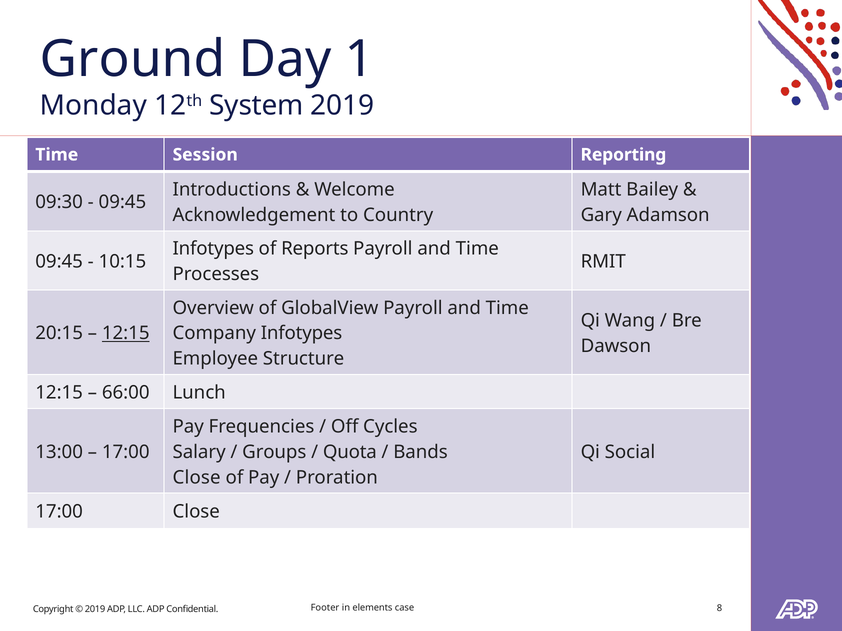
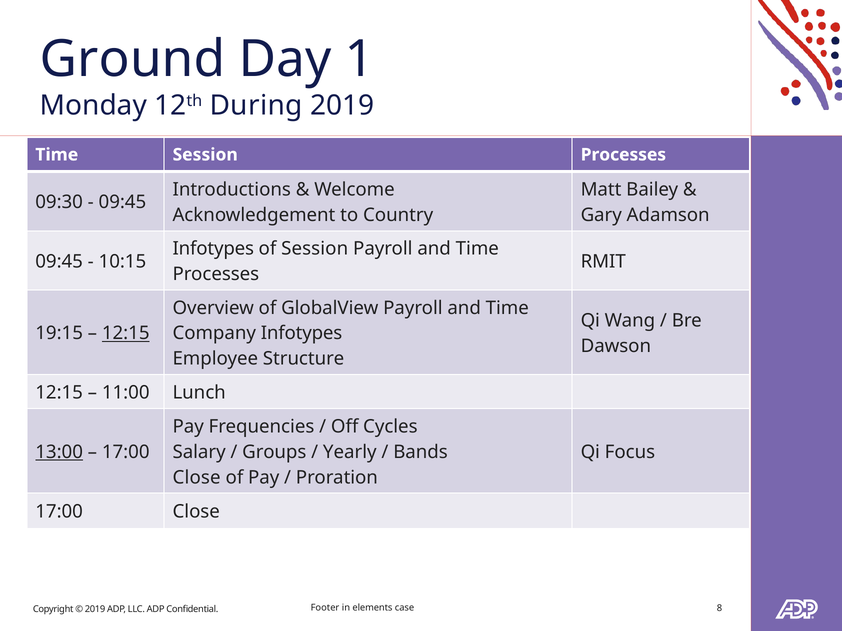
System: System -> During
Session Reporting: Reporting -> Processes
of Reports: Reports -> Session
20:15: 20:15 -> 19:15
66:00: 66:00 -> 11:00
13:00 underline: none -> present
Quota: Quota -> Yearly
Social: Social -> Focus
